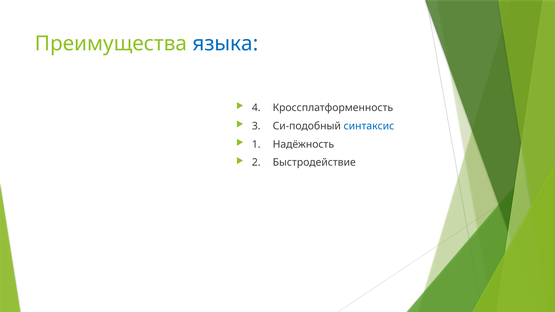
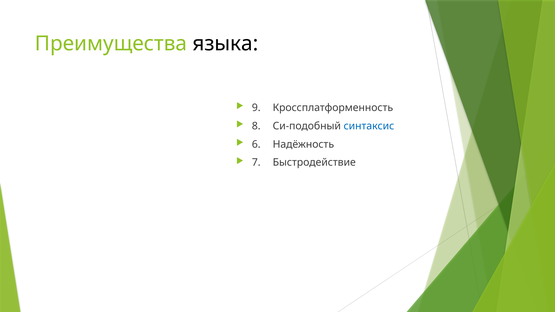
языка colour: blue -> black
4: 4 -> 9
3: 3 -> 8
1: 1 -> 6
2: 2 -> 7
